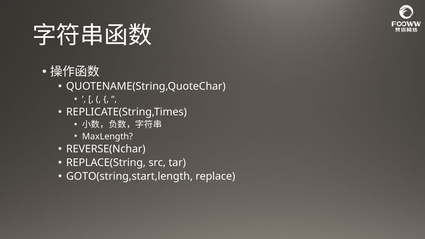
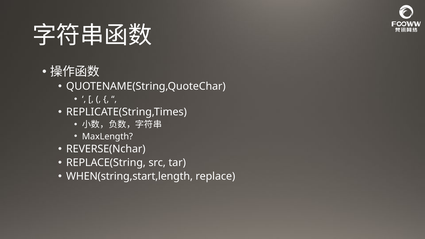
GOTO(string,start,length: GOTO(string,start,length -> WHEN(string,start,length
